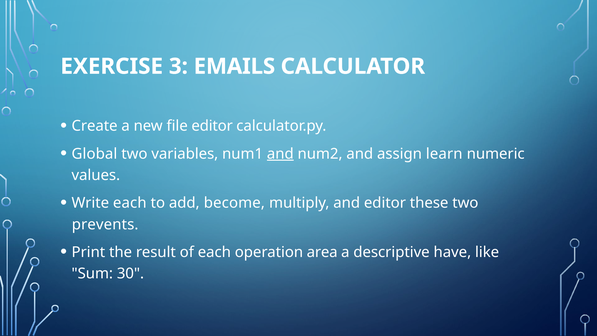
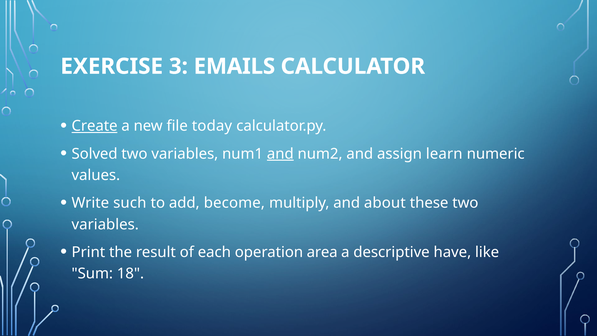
Create underline: none -> present
file editor: editor -> today
Global: Global -> Solved
Write each: each -> such
and editor: editor -> about
prevents at (105, 224): prevents -> variables
30: 30 -> 18
